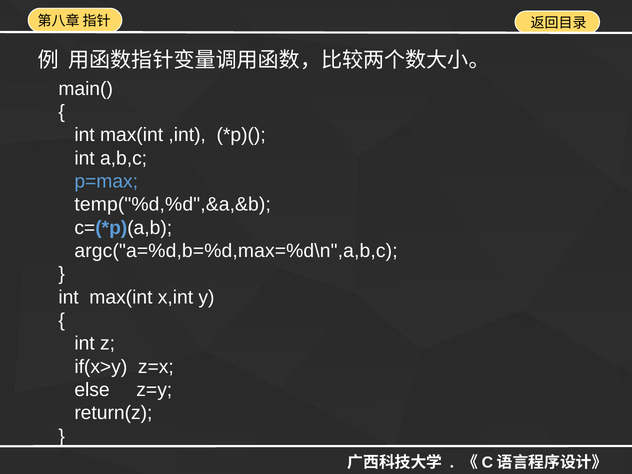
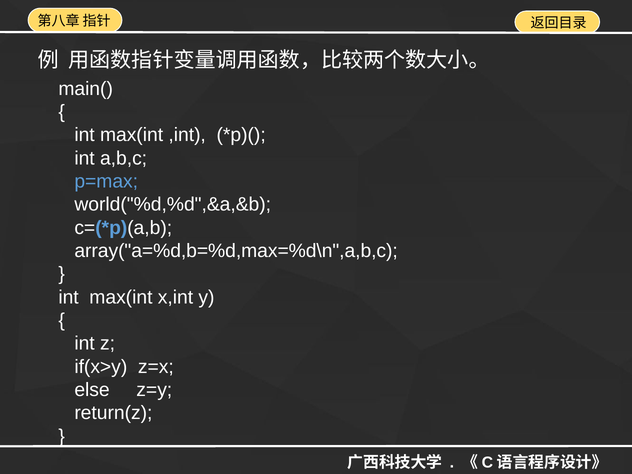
temp("%d,%d",&a,&b: temp("%d,%d",&a,&b -> world("%d,%d",&a,&b
argc("a=%d,b=%d,max=%d\n",a,b,c: argc("a=%d,b=%d,max=%d\n",a,b,c -> array("a=%d,b=%d,max=%d\n",a,b,c
